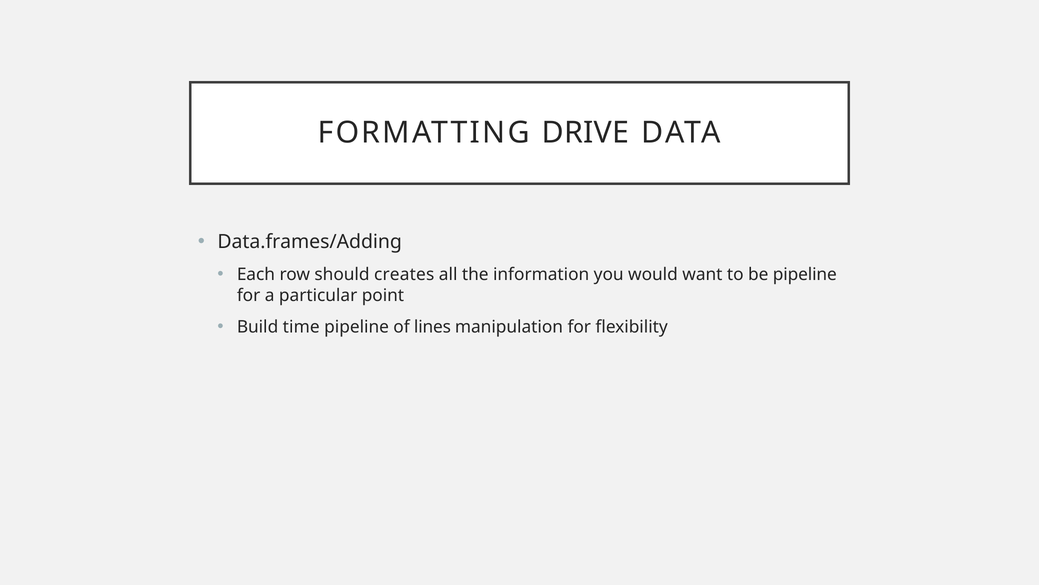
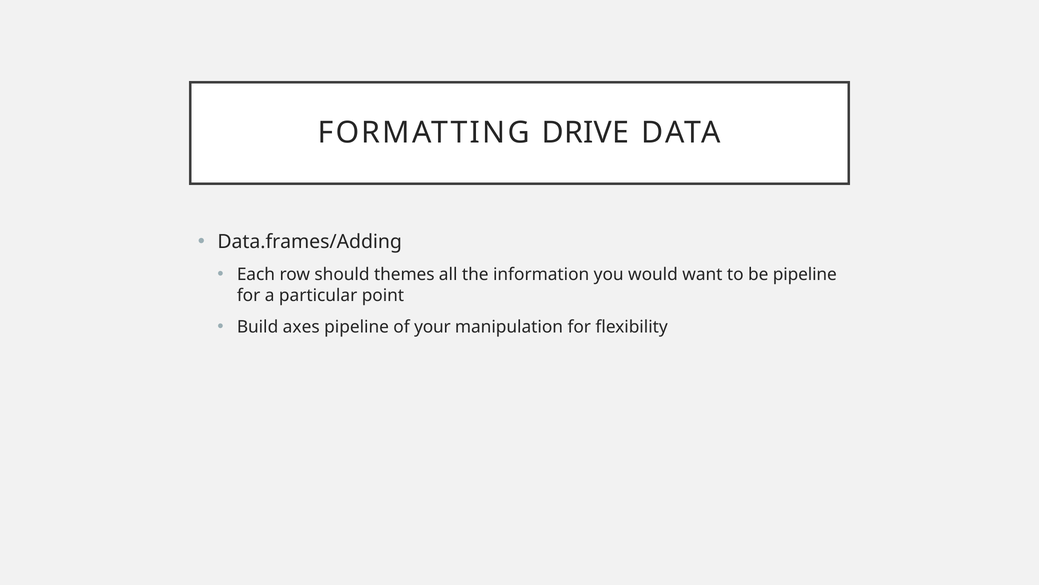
creates: creates -> themes
time: time -> axes
lines: lines -> your
